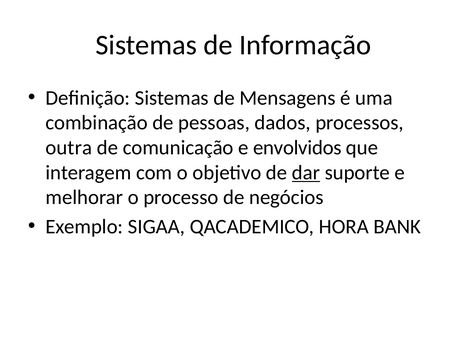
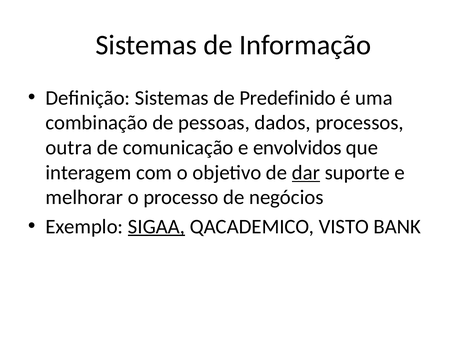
Mensagens: Mensagens -> Predefinido
SIGAA underline: none -> present
HORA: HORA -> VISTO
